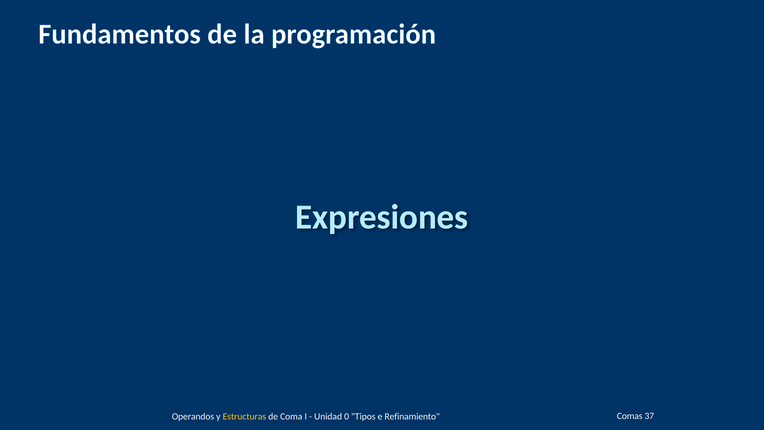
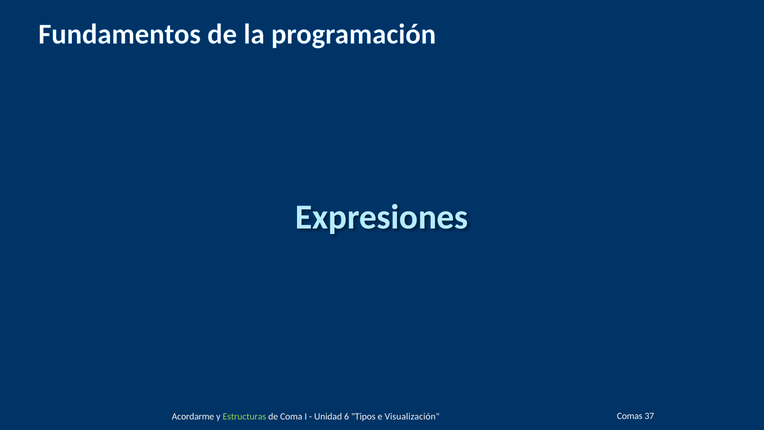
Operandos: Operandos -> Acordarme
Estructuras colour: yellow -> light green
0: 0 -> 6
Refinamiento: Refinamiento -> Visualización
